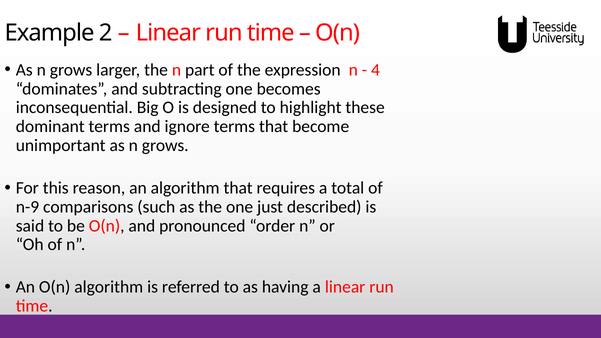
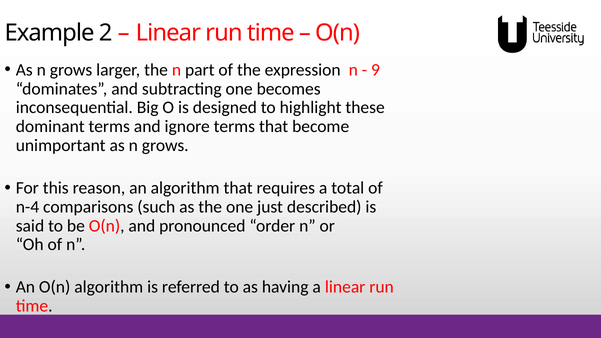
4: 4 -> 9
n-9: n-9 -> n-4
